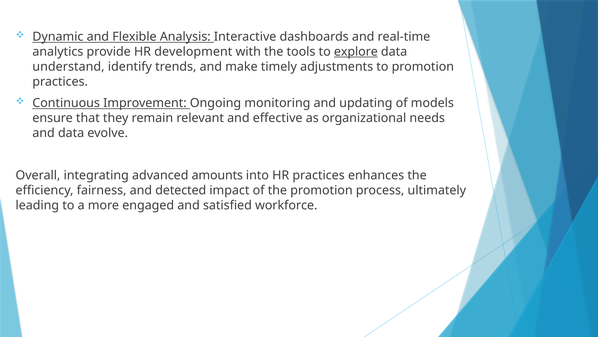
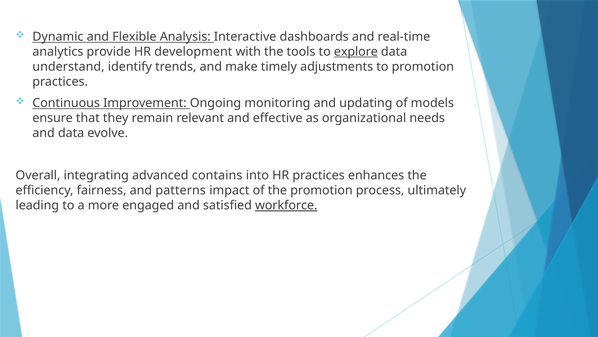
amounts: amounts -> contains
detected: detected -> patterns
workforce underline: none -> present
